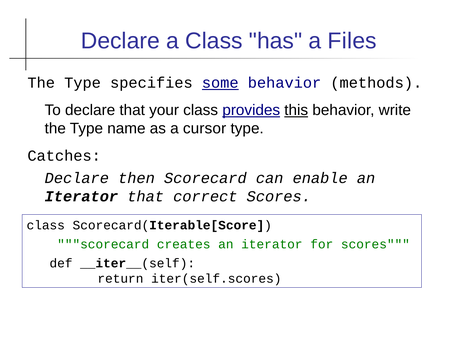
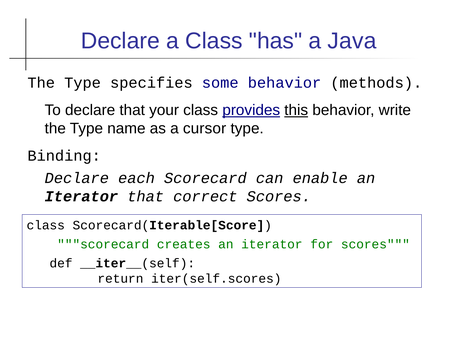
Files: Files -> Java
some underline: present -> none
Catches: Catches -> Binding
then: then -> each
